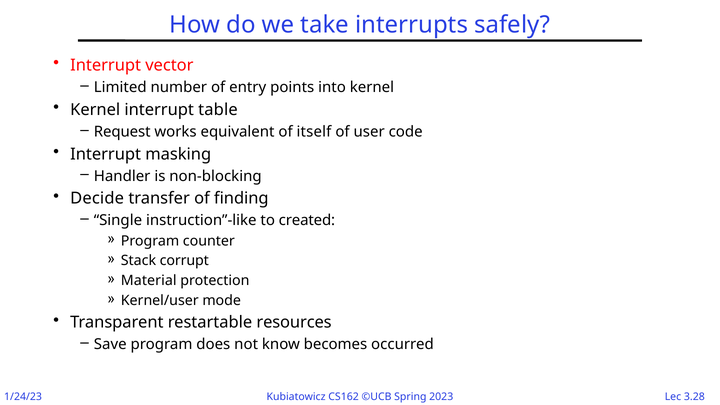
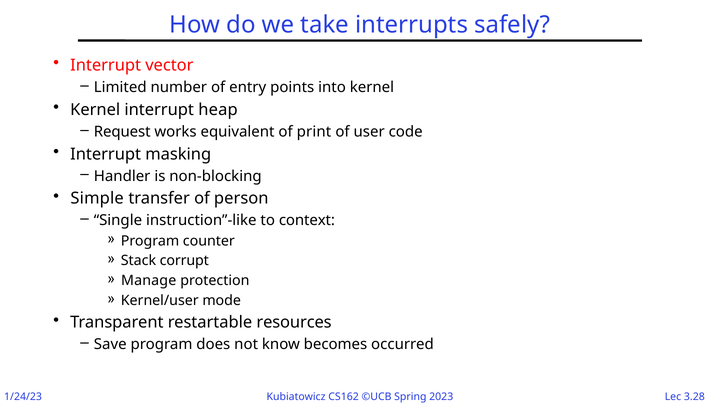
table: table -> heap
itself: itself -> print
Decide: Decide -> Simple
finding: finding -> person
created: created -> context
Material: Material -> Manage
